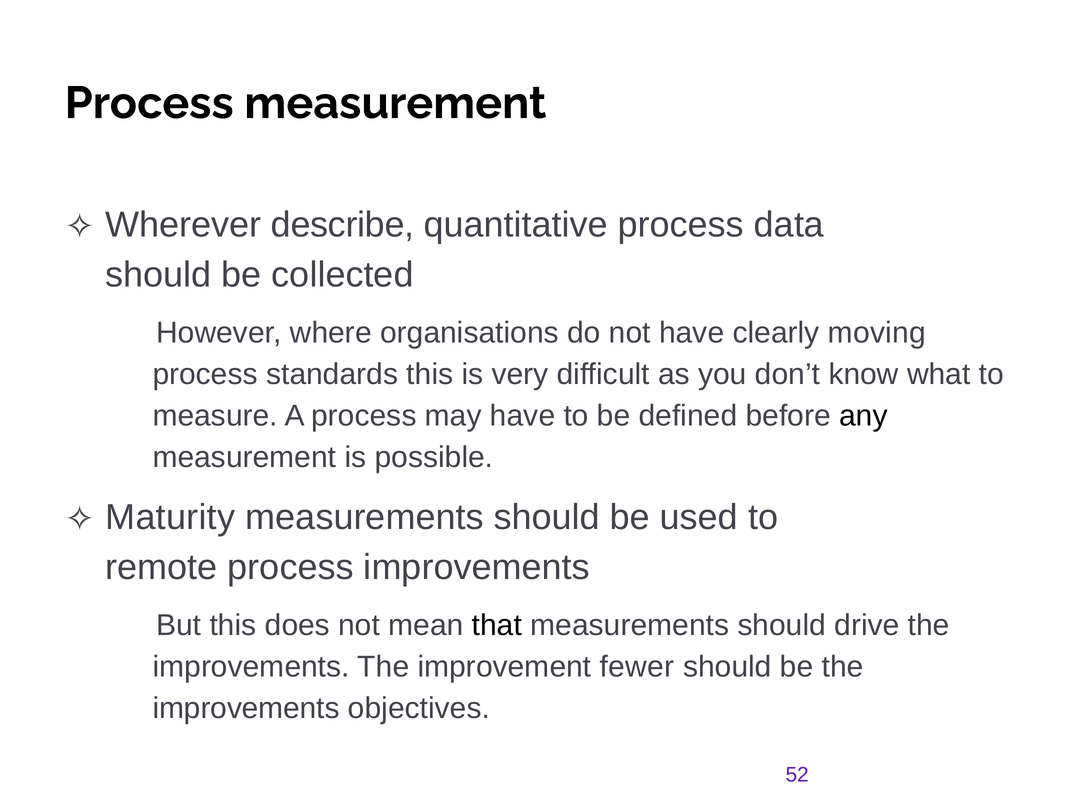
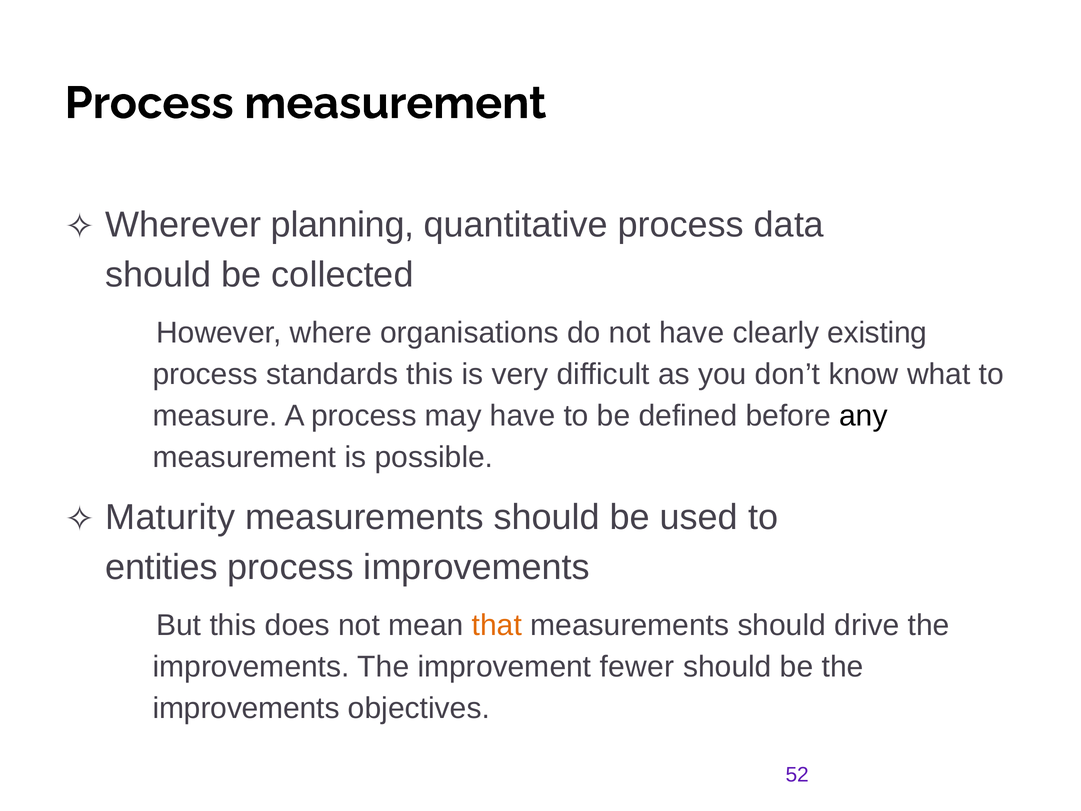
describe: describe -> planning
moving: moving -> existing
remote: remote -> entities
that colour: black -> orange
